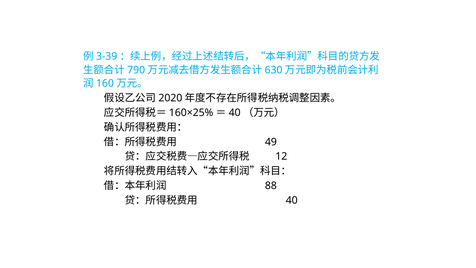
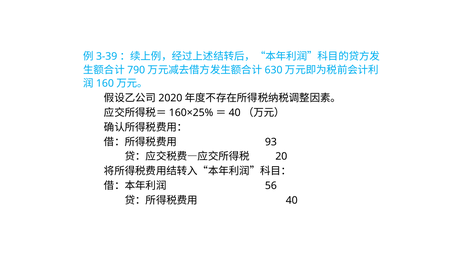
49: 49 -> 93
12: 12 -> 20
88: 88 -> 56
